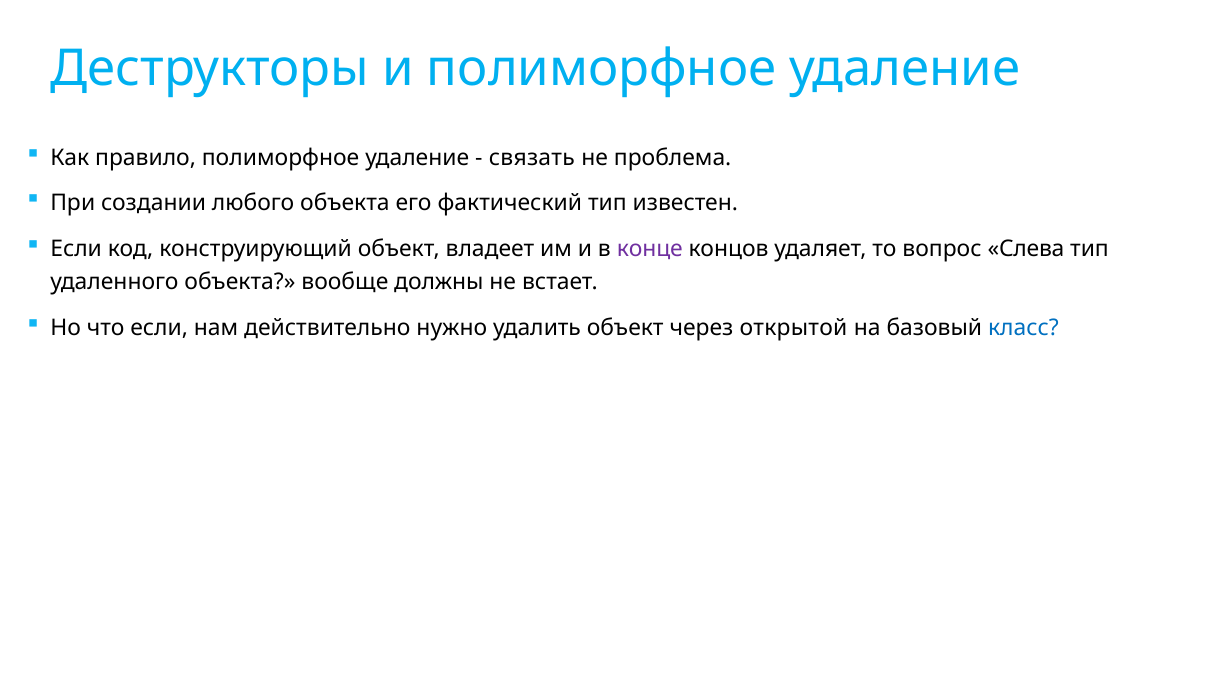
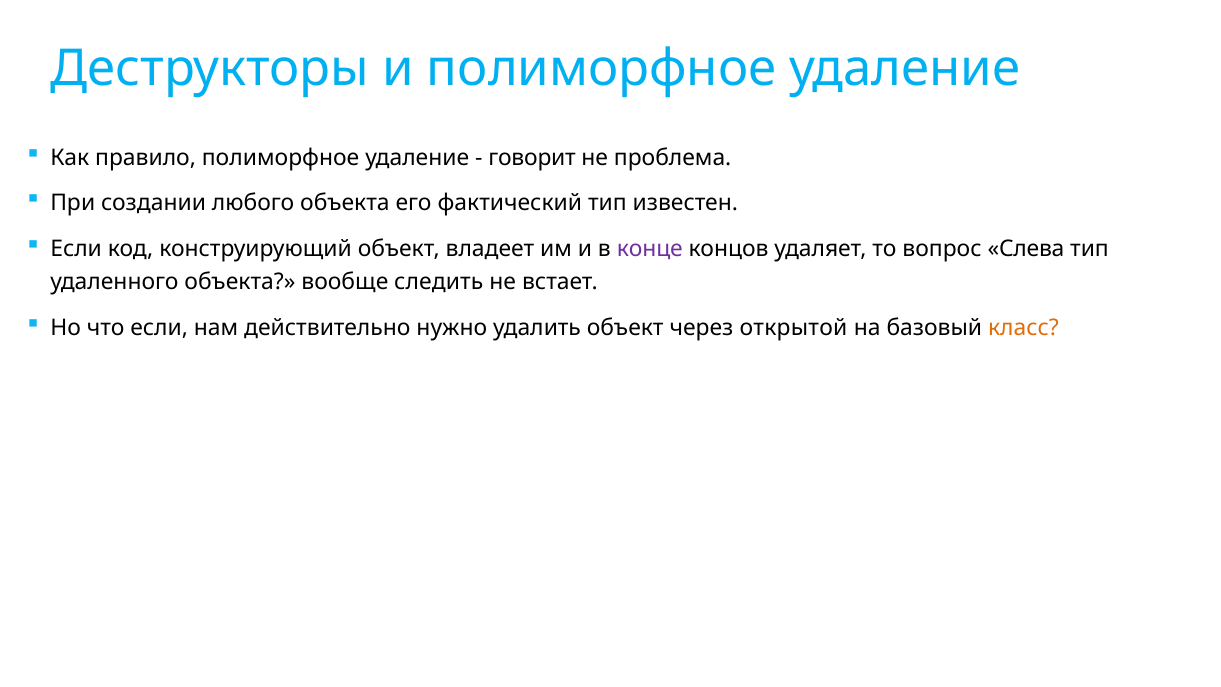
связать: связать -> говорит
должны: должны -> следить
класс colour: blue -> orange
